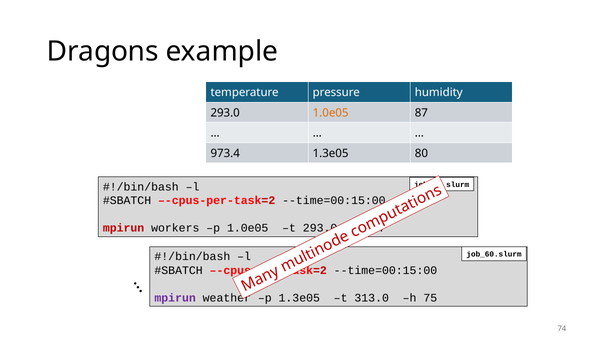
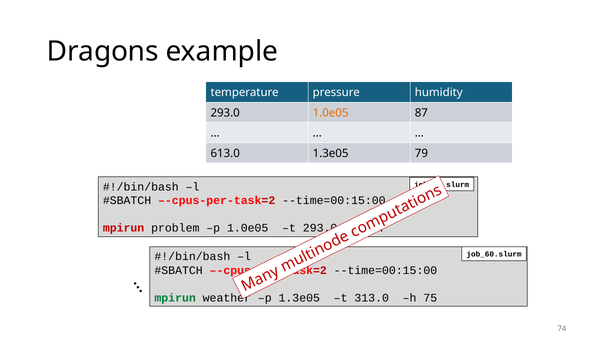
973.4: 973.4 -> 613.0
80: 80 -> 79
workers: workers -> problem
mpirun at (175, 298) colour: purple -> green
